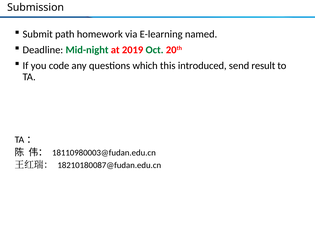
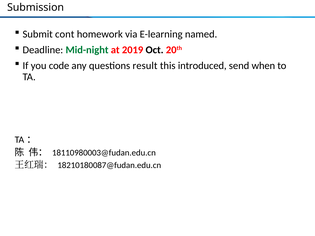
path: path -> cont
Oct colour: green -> black
which: which -> result
result: result -> when
